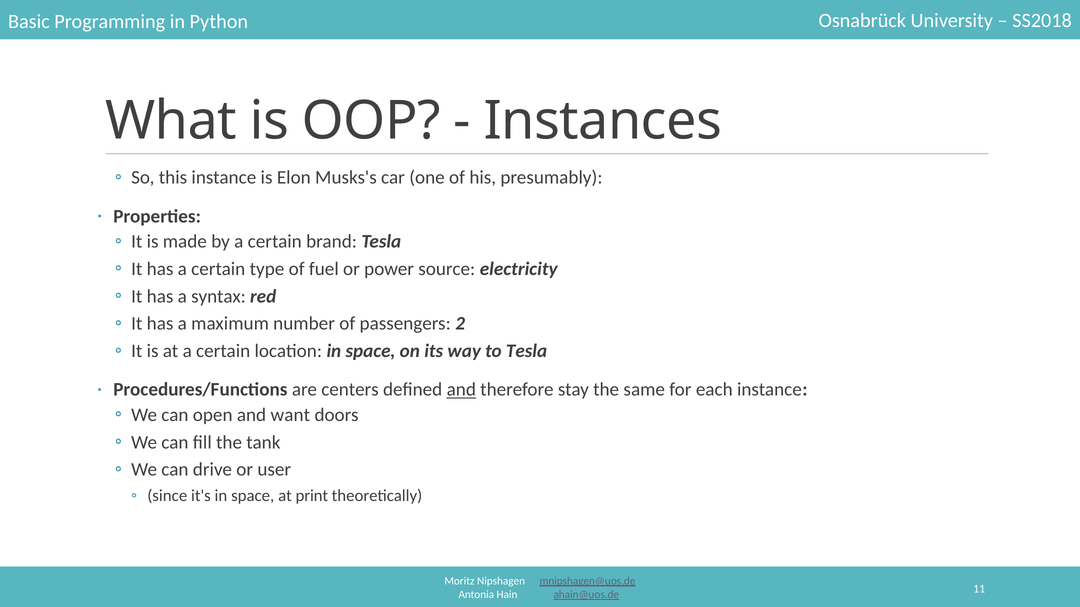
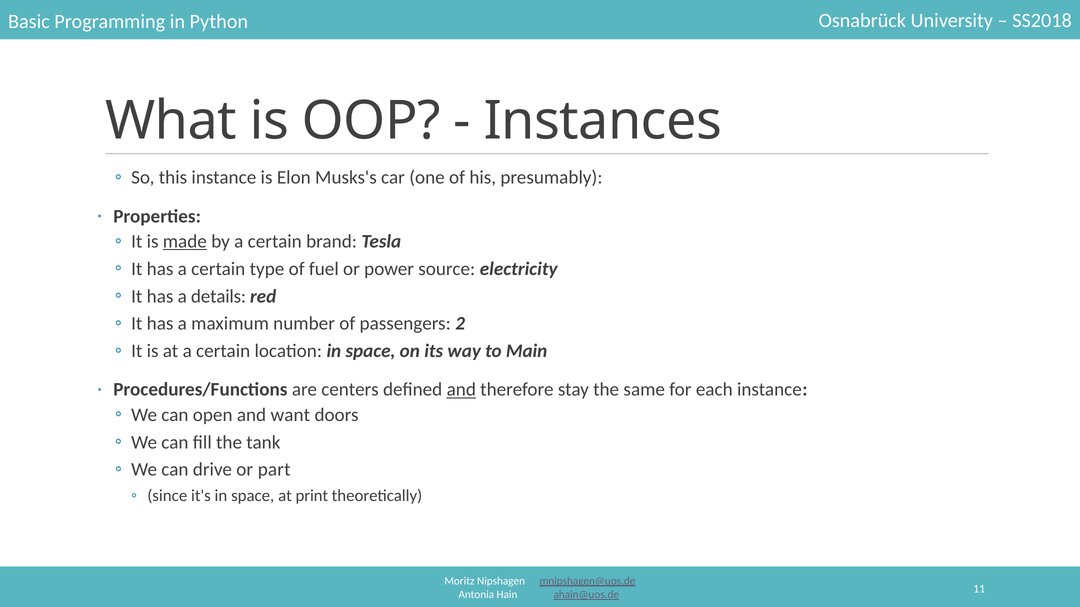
made underline: none -> present
syntax: syntax -> details
to Tesla: Tesla -> Main
user: user -> part
